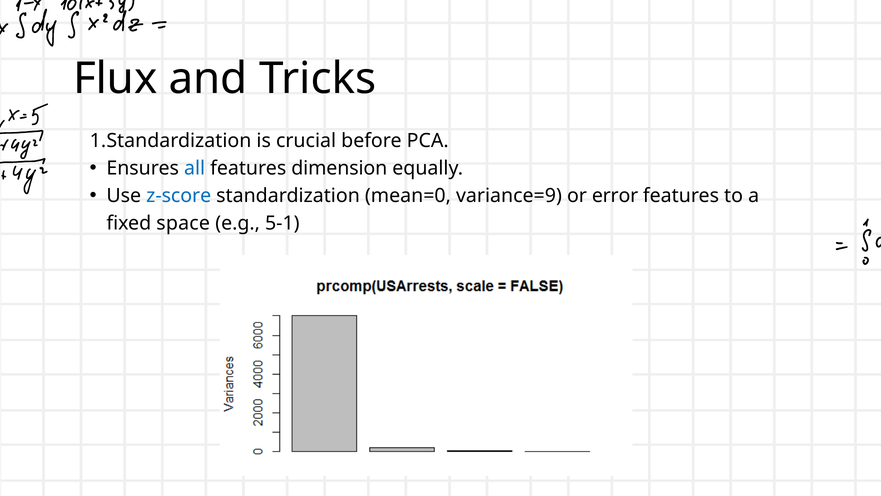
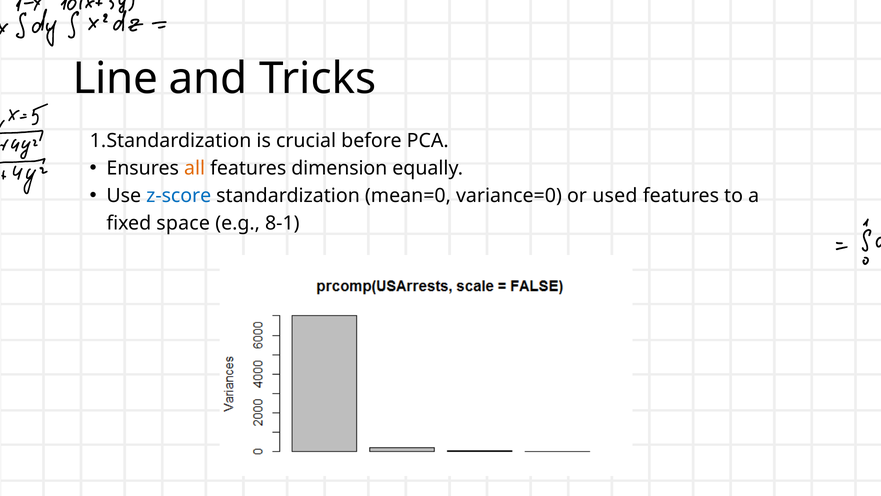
Flux: Flux -> Line
all colour: blue -> orange
variance=9: variance=9 -> variance=0
error: error -> used
5-1: 5-1 -> 8-1
